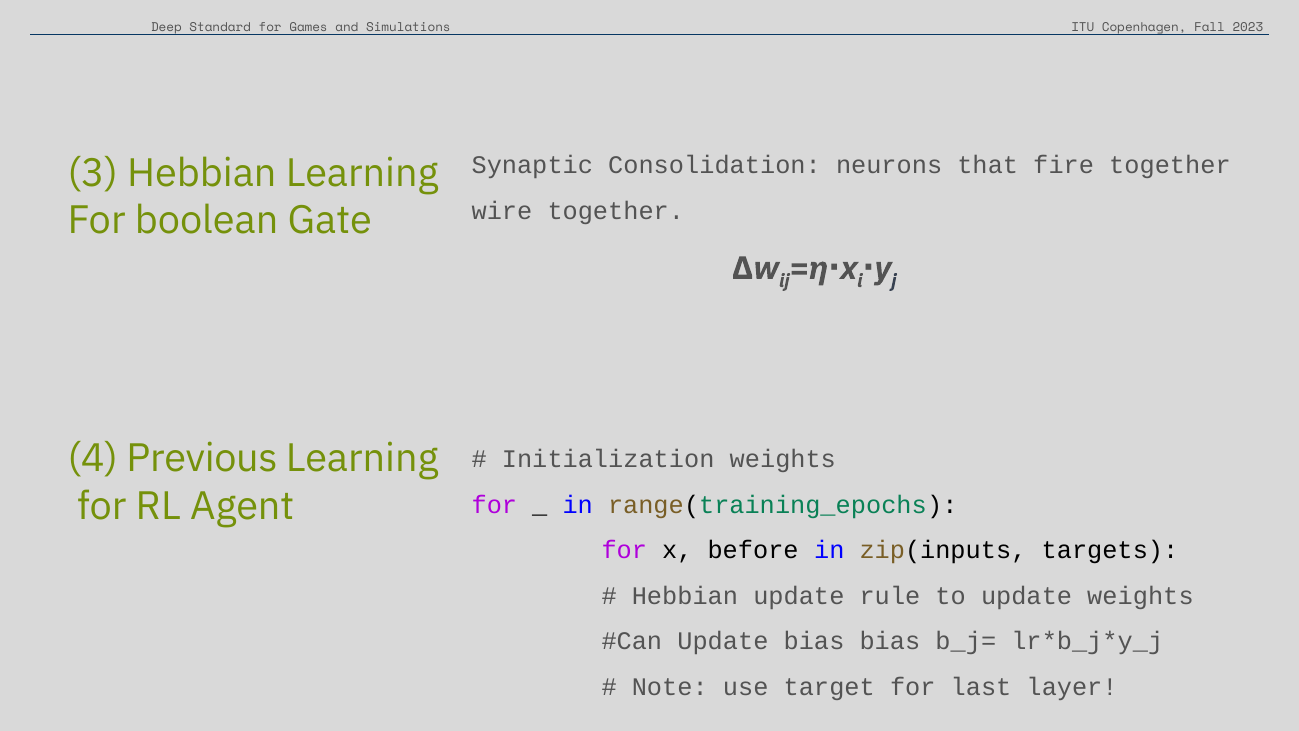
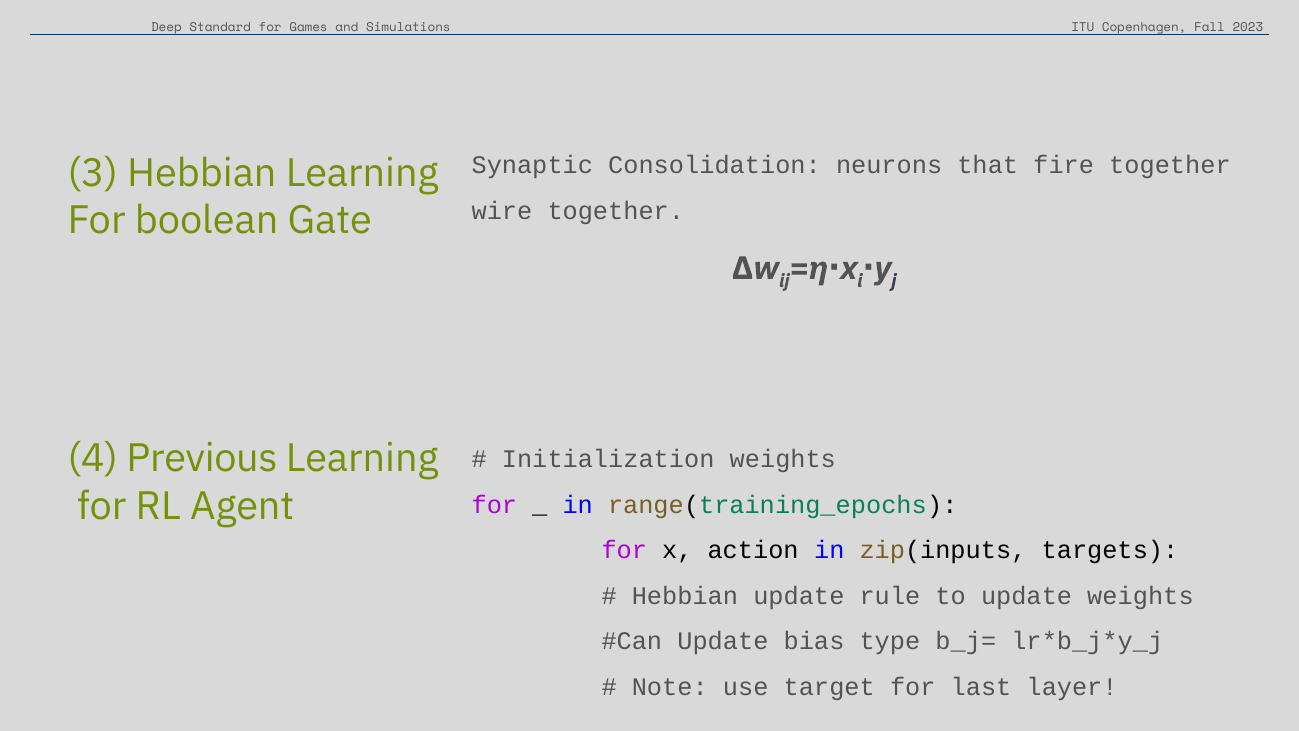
before: before -> action
bias bias: bias -> type
